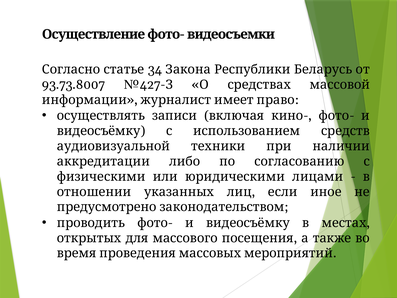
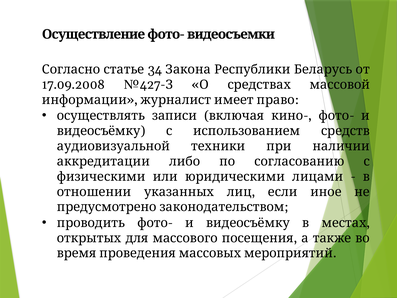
93.73.8007: 93.73.8007 -> 17.09.2008
